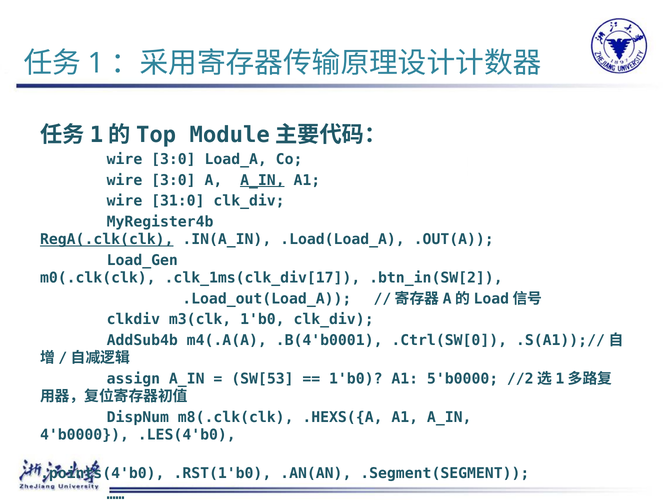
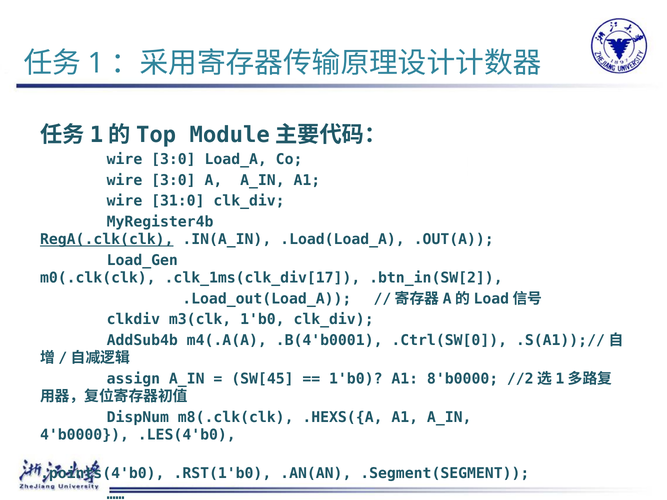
A_IN at (262, 180) underline: present -> none
SW[53: SW[53 -> SW[45
5'b0000: 5'b0000 -> 8'b0000
